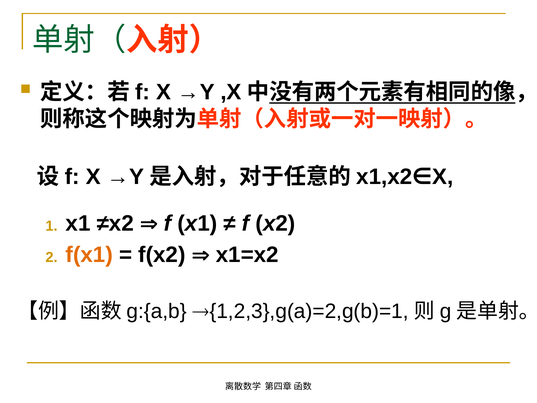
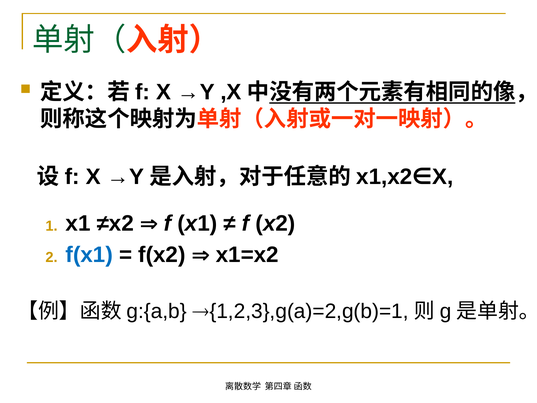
f(x1 colour: orange -> blue
